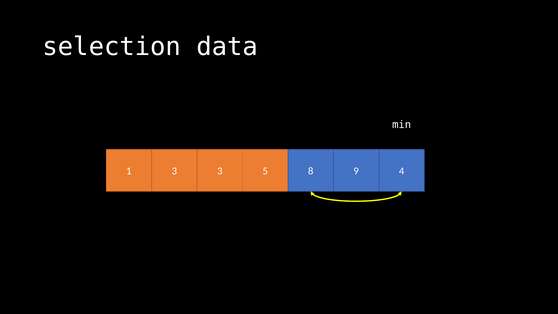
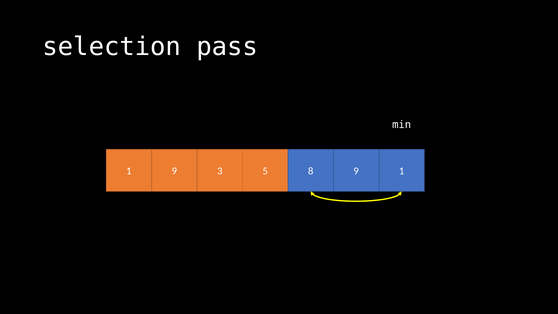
data: data -> pass
1 3: 3 -> 9
9 4: 4 -> 1
